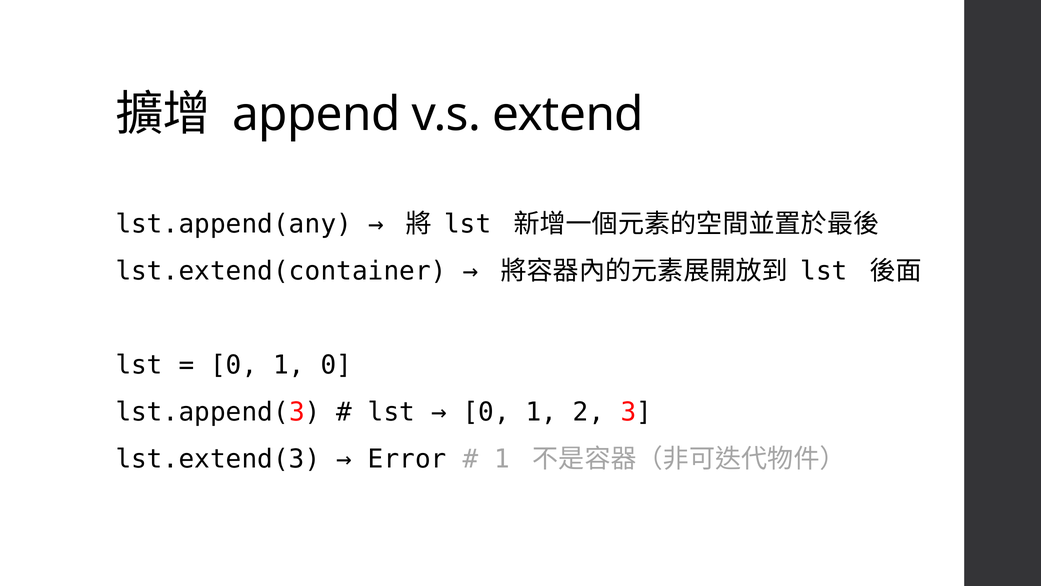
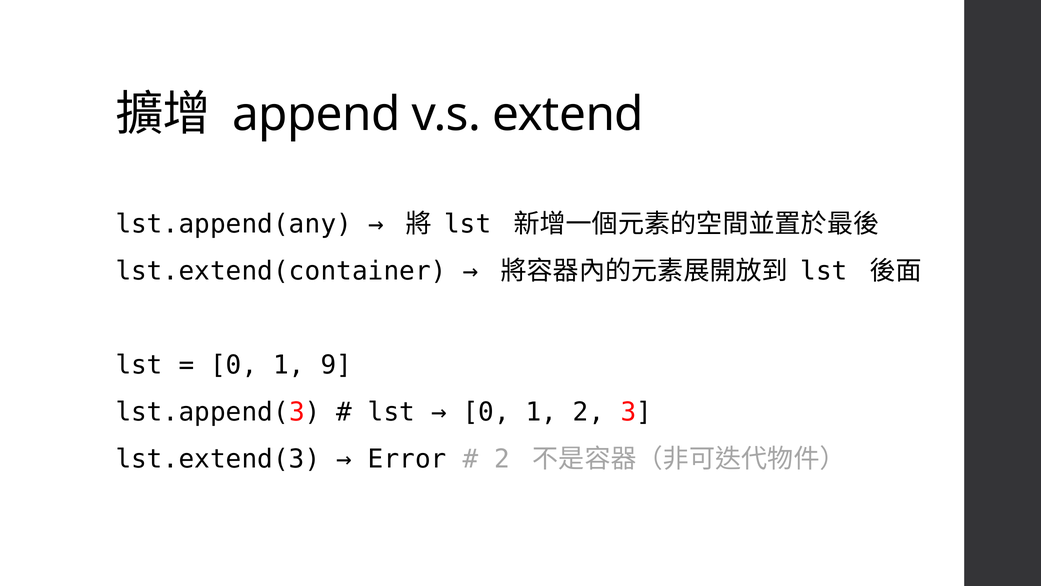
1 0: 0 -> 9
1 at (502, 459): 1 -> 2
